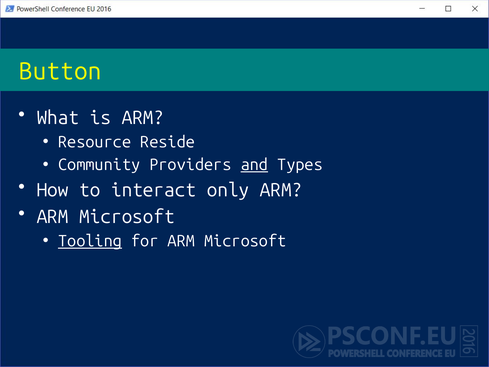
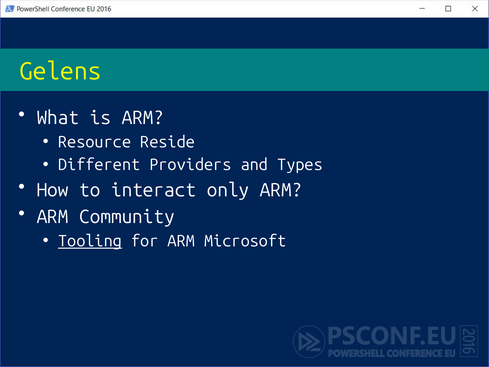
Button: Button -> Gelens
Community: Community -> Different
and underline: present -> none
Microsoft at (127, 217): Microsoft -> Community
